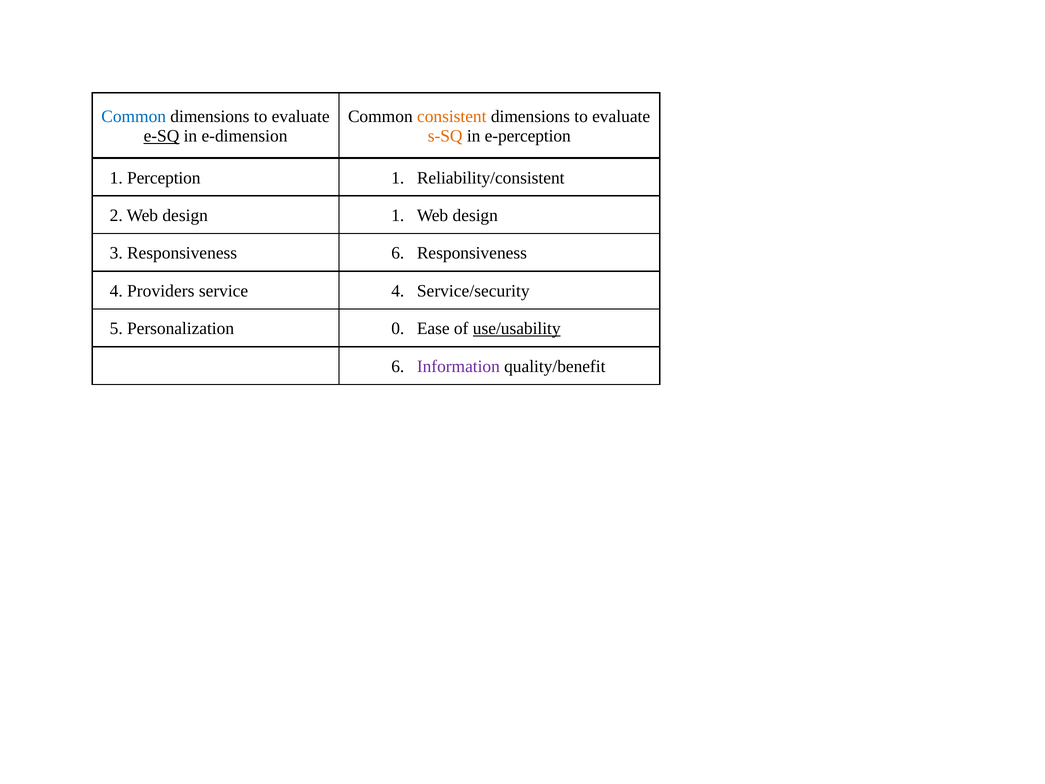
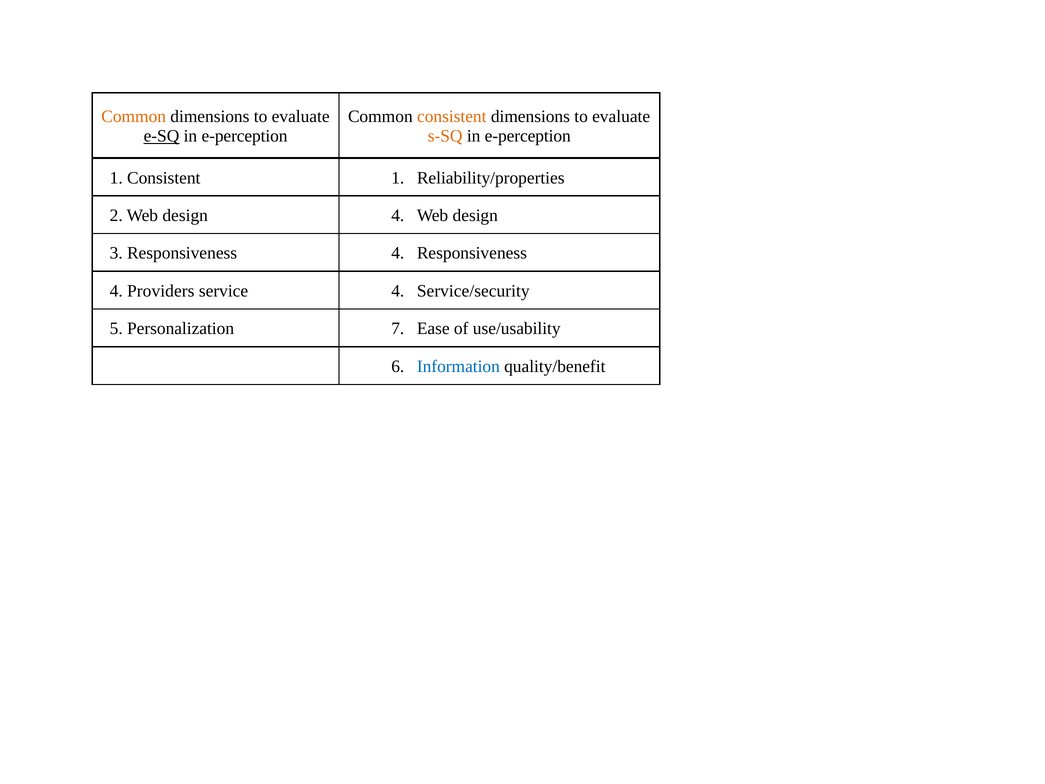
Common at (134, 117) colour: blue -> orange
e-dimension at (244, 136): e-dimension -> e-perception
1 Perception: Perception -> Consistent
Reliability/consistent: Reliability/consistent -> Reliability/properties
design 1: 1 -> 4
3 Responsiveness 6: 6 -> 4
0: 0 -> 7
use/usability underline: present -> none
Information colour: purple -> blue
